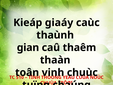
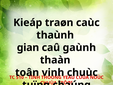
giaáy: giaáy -> traøn
thaêm: thaêm -> gaùnh
